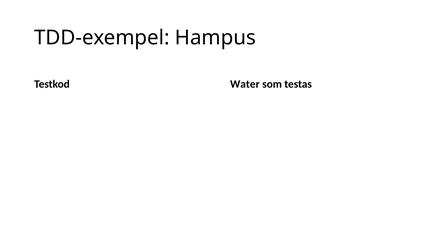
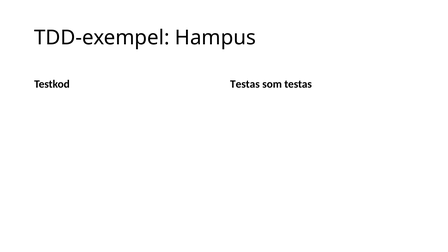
Testkod Water: Water -> Testas
